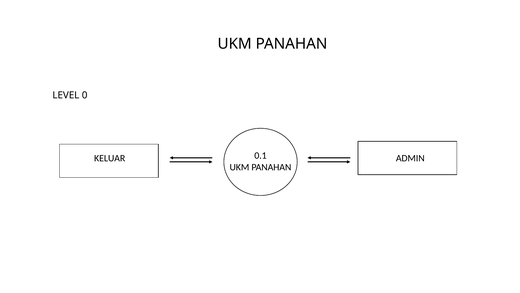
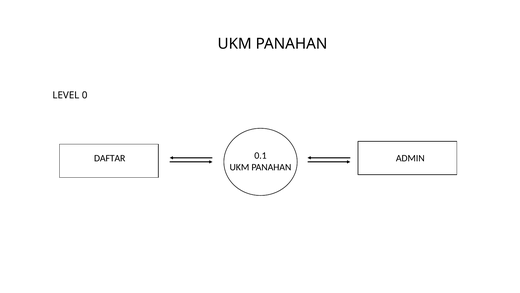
KELUAR: KELUAR -> DAFTAR
